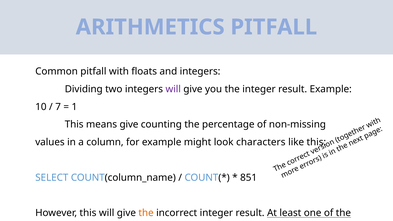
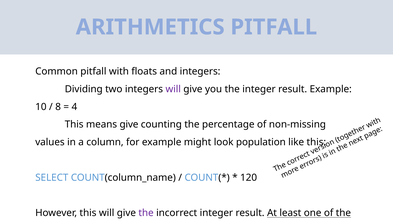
7: 7 -> 8
1: 1 -> 4
characters: characters -> population
851: 851 -> 120
the at (146, 213) colour: orange -> purple
